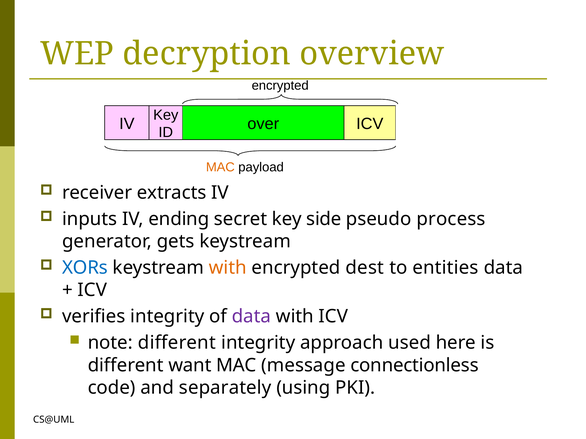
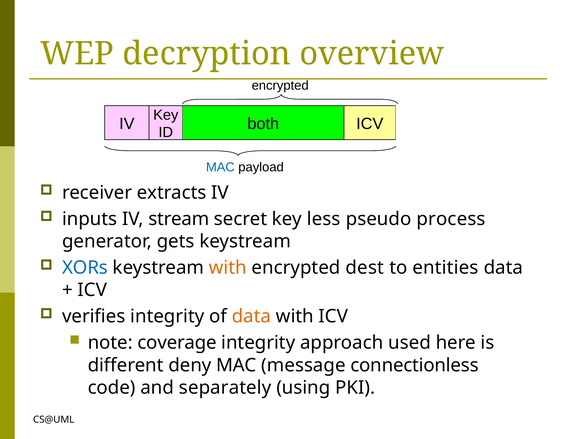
over: over -> both
MAC at (220, 167) colour: orange -> blue
ending: ending -> stream
side: side -> less
data at (251, 317) colour: purple -> orange
note different: different -> coverage
want: want -> deny
